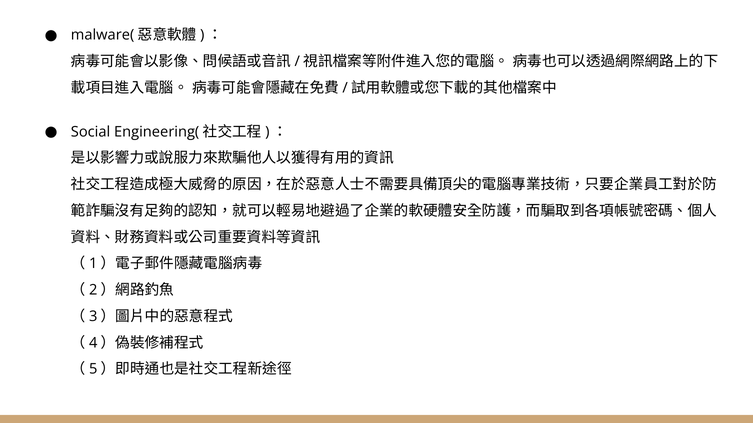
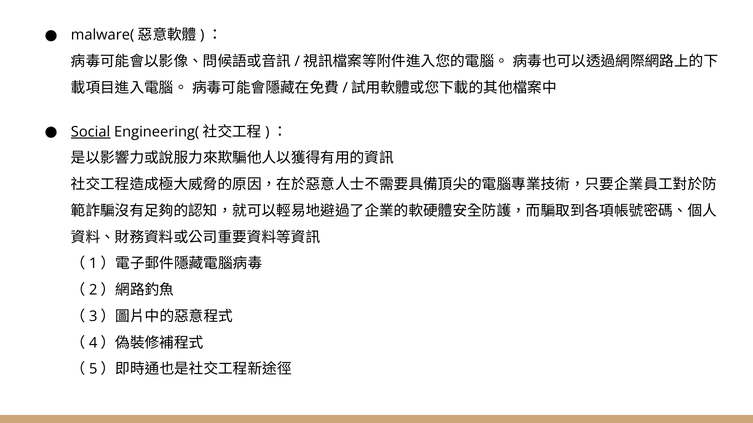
Social underline: none -> present
